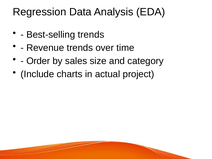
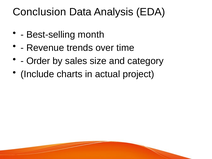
Regression: Regression -> Conclusion
Best-selling trends: trends -> month
